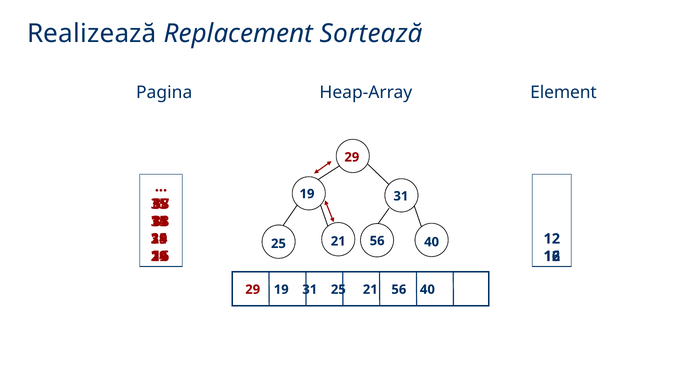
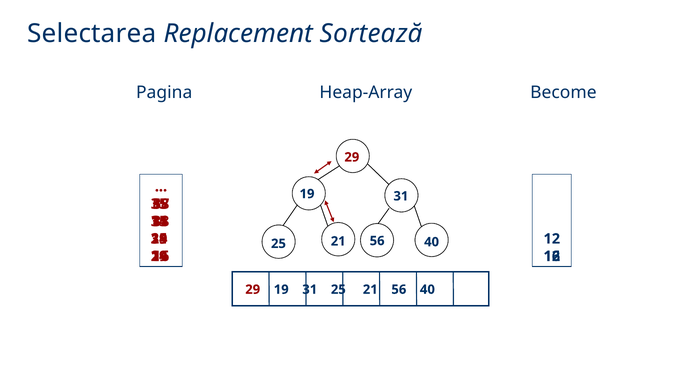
Realizează: Realizează -> Selectarea
Element: Element -> Become
